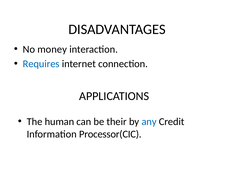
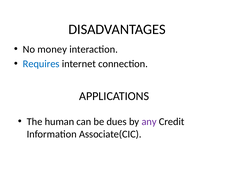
their: their -> dues
any colour: blue -> purple
Processor(CIC: Processor(CIC -> Associate(CIC
